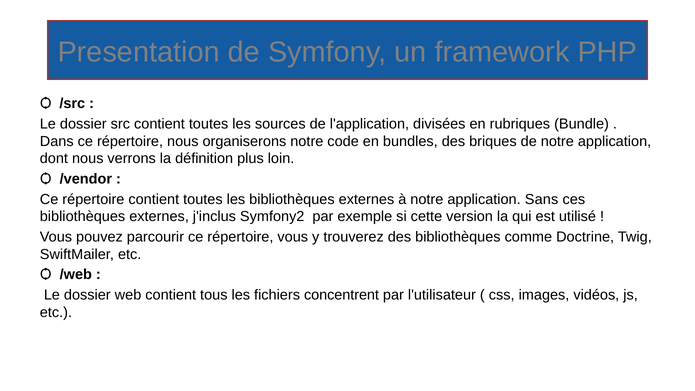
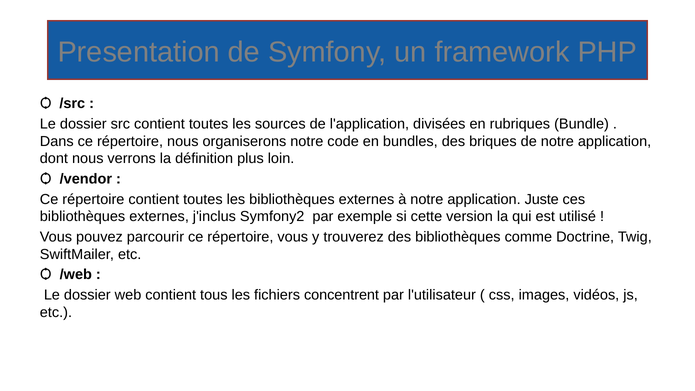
Sans: Sans -> Juste
